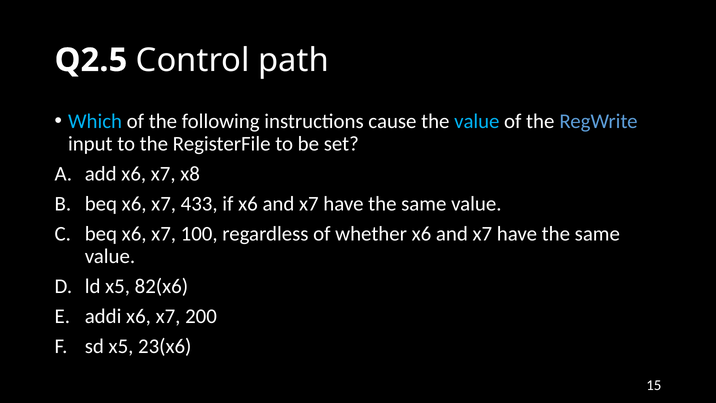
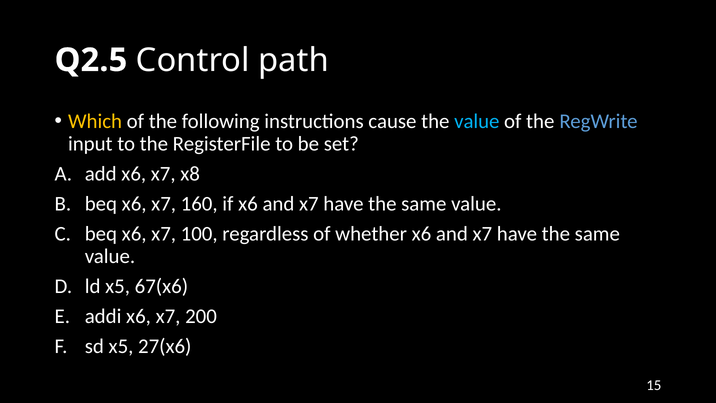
Which colour: light blue -> yellow
433: 433 -> 160
82(x6: 82(x6 -> 67(x6
23(x6: 23(x6 -> 27(x6
